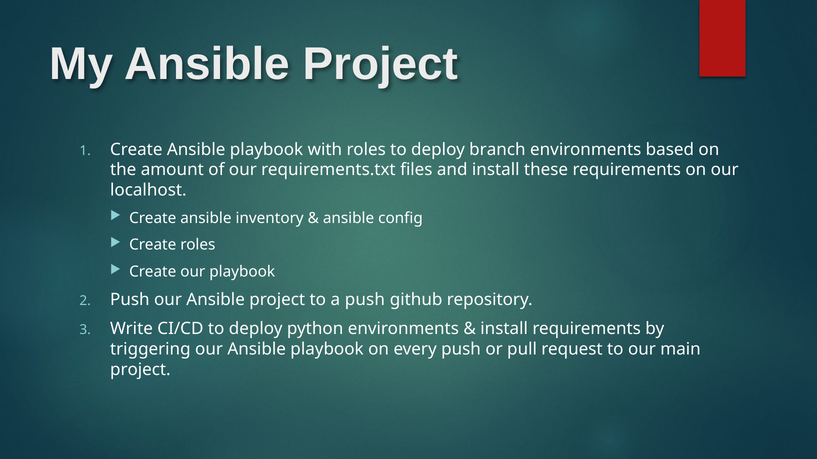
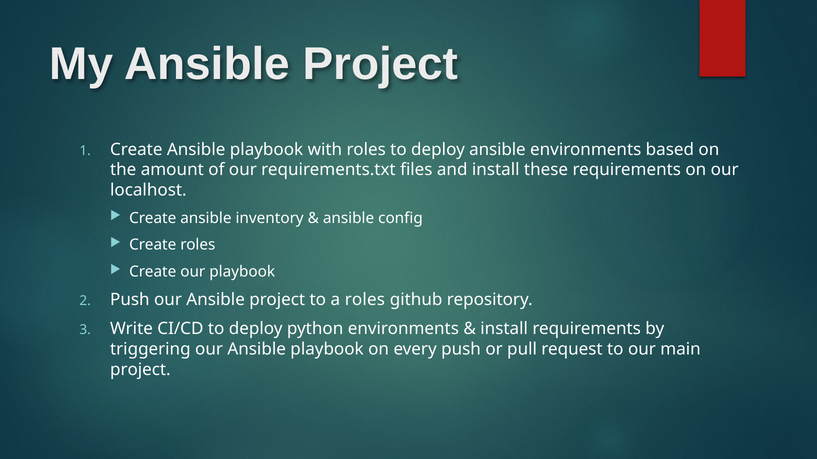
deploy branch: branch -> ansible
a push: push -> roles
